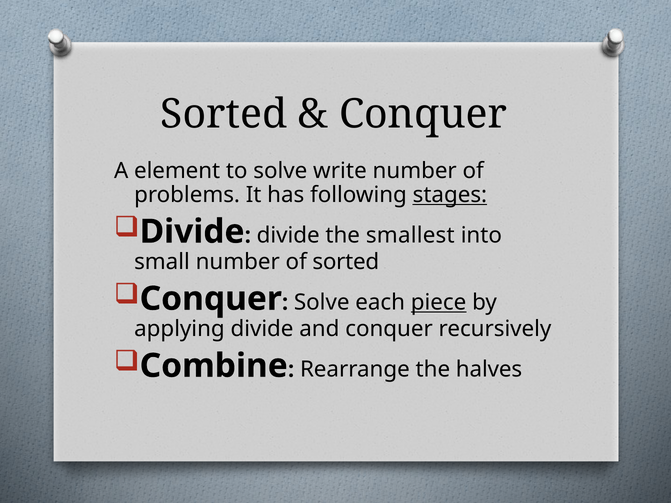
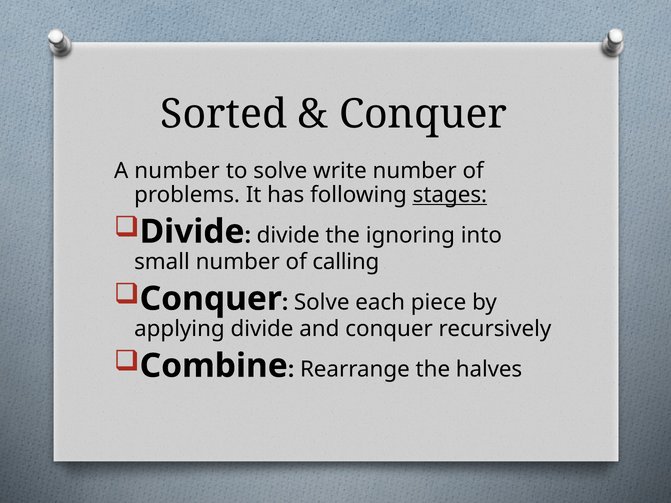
A element: element -> number
smallest: smallest -> ignoring
of sorted: sorted -> calling
piece underline: present -> none
